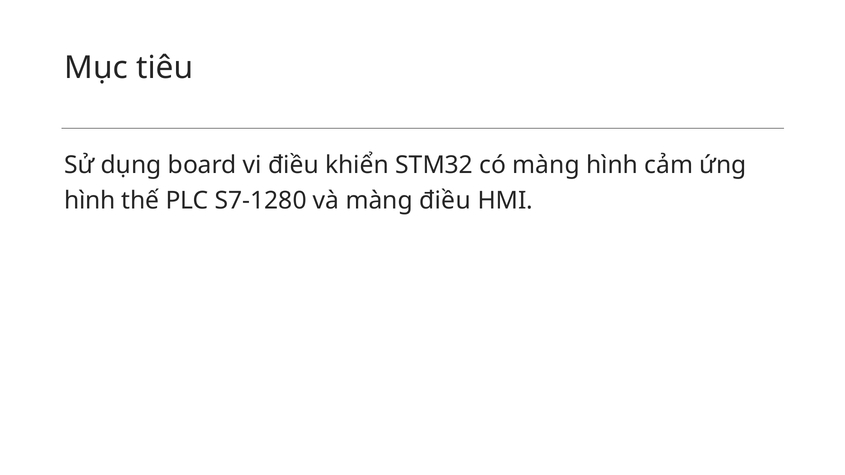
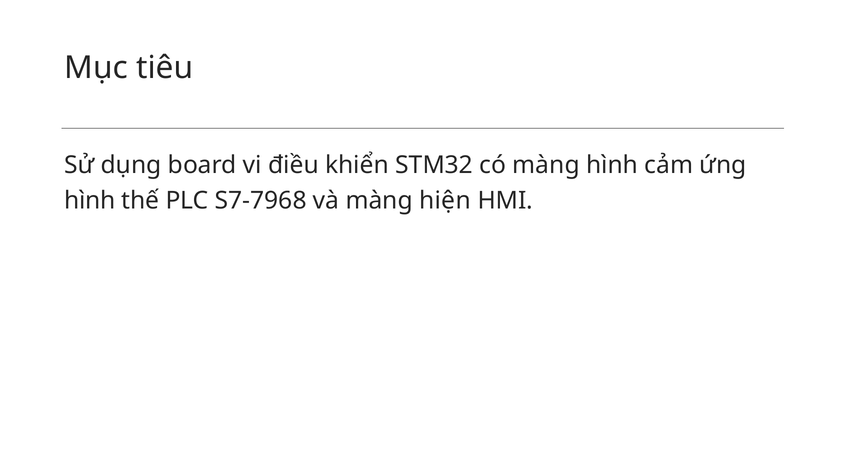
S7-1280: S7-1280 -> S7-7968
màng điều: điều -> hiện
